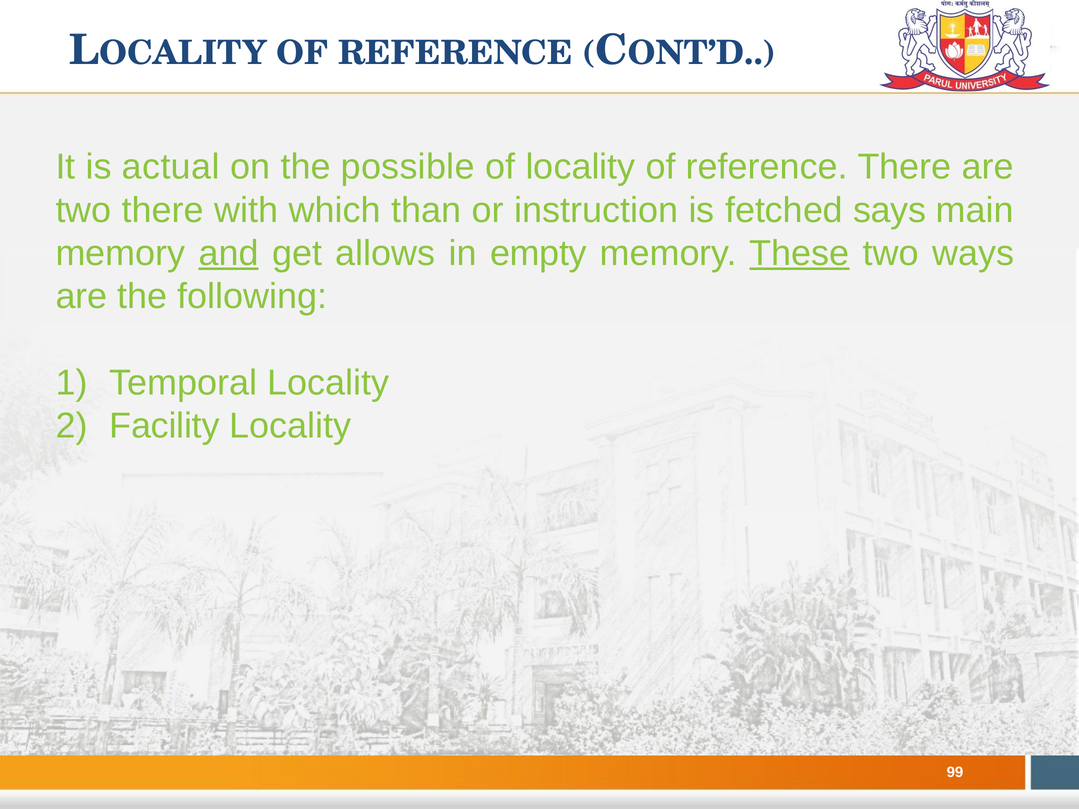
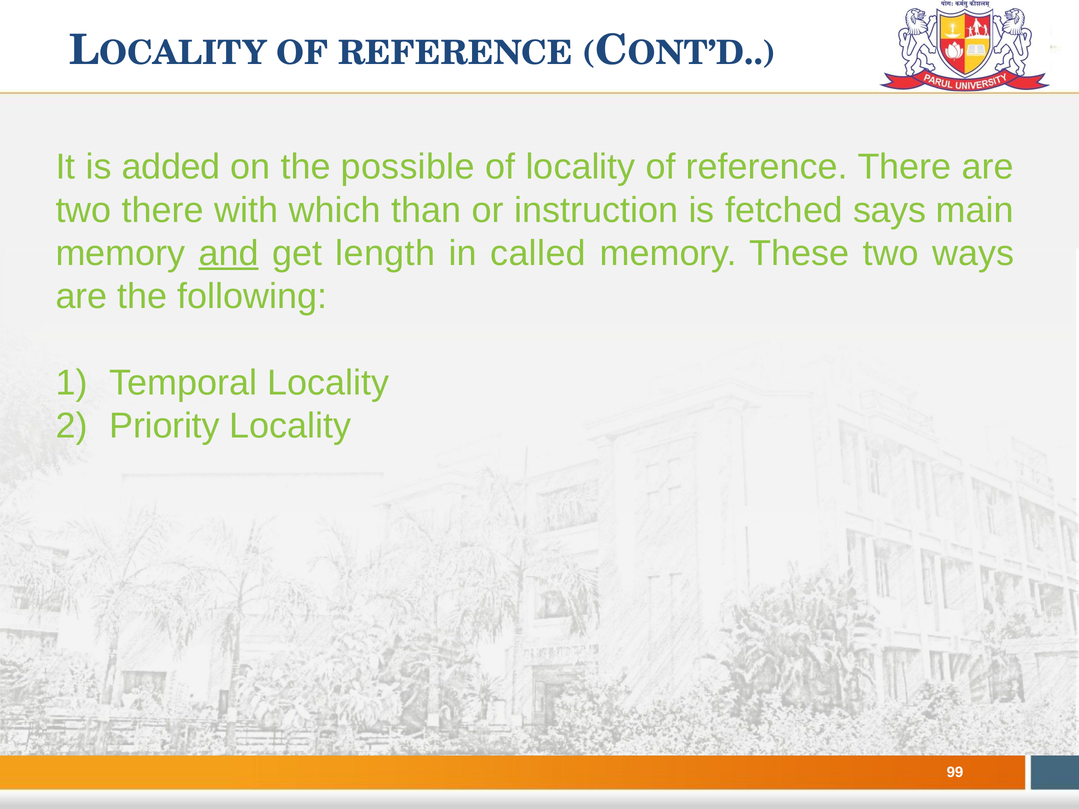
actual: actual -> added
allows: allows -> length
empty: empty -> called
These underline: present -> none
Facility: Facility -> Priority
